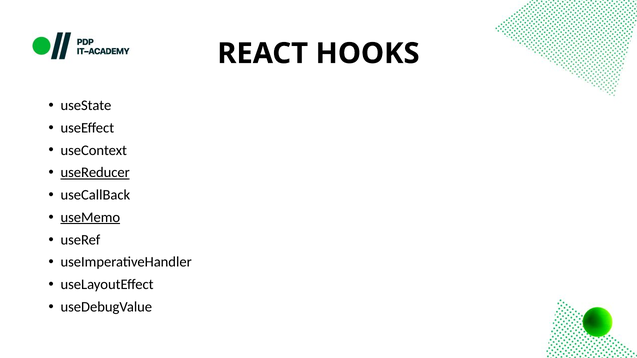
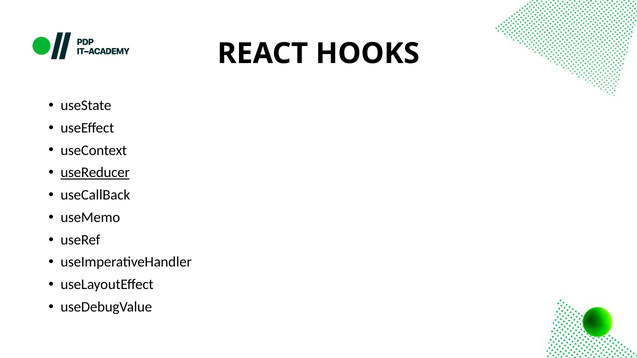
useMemo underline: present -> none
